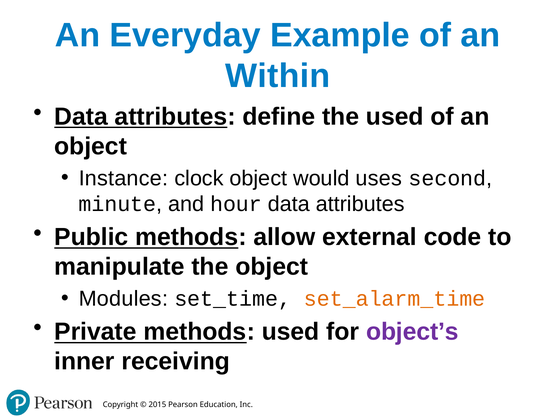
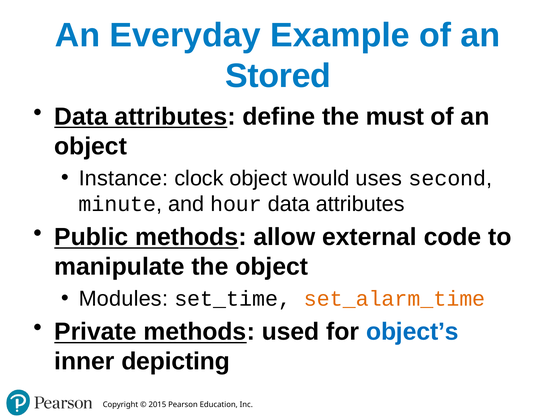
Within: Within -> Stored
the used: used -> must
object’s colour: purple -> blue
receiving: receiving -> depicting
